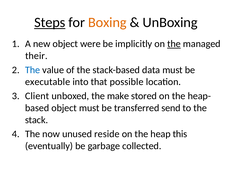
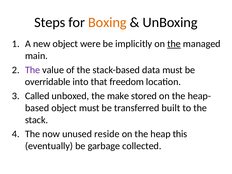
Steps underline: present -> none
their: their -> main
The at (33, 70) colour: blue -> purple
executable: executable -> overridable
possible: possible -> freedom
Client: Client -> Called
send: send -> built
